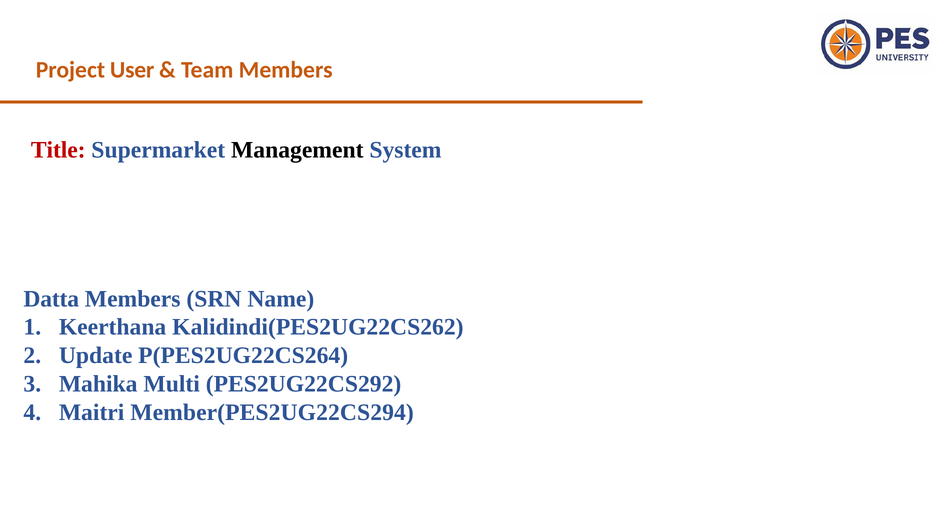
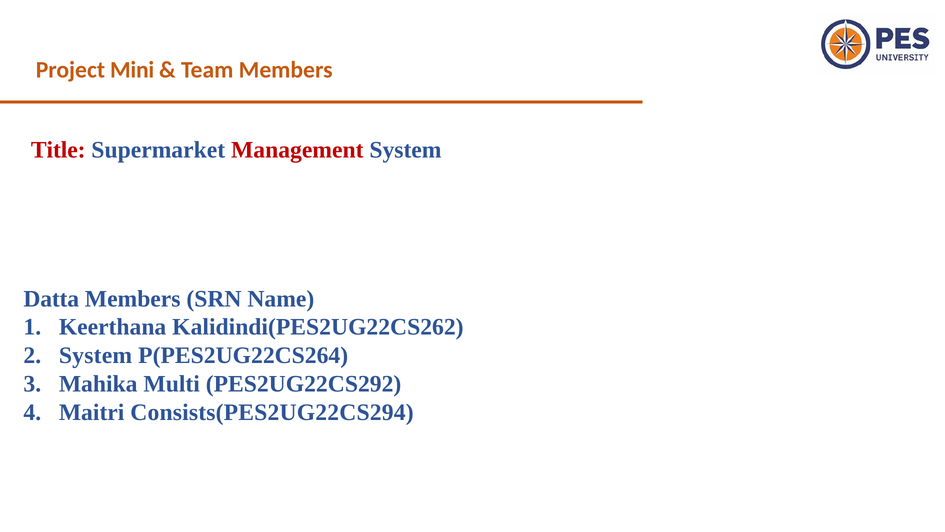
User: User -> Mini
Management colour: black -> red
Update at (96, 355): Update -> System
Member(PES2UG22CS294: Member(PES2UG22CS294 -> Consists(PES2UG22CS294
